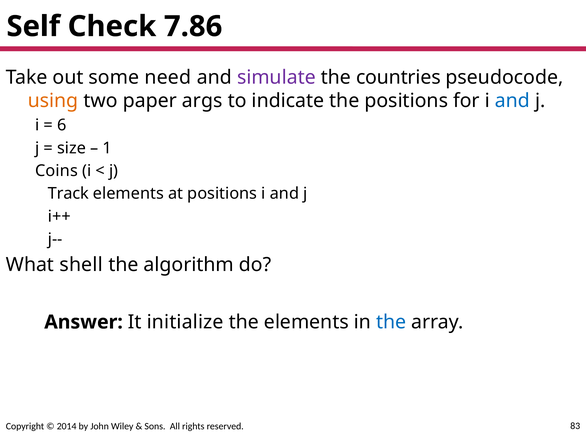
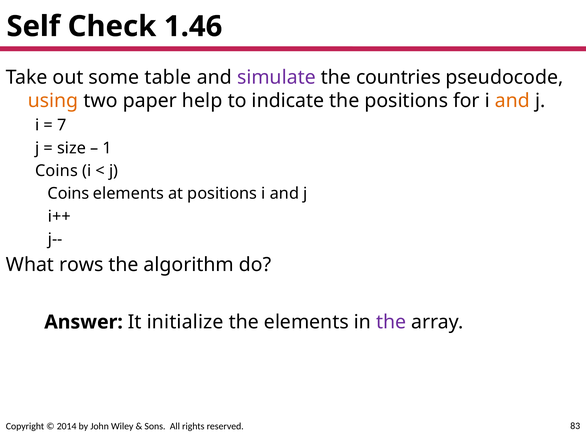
7.86: 7.86 -> 1.46
need: need -> table
args: args -> help
and at (512, 101) colour: blue -> orange
6: 6 -> 7
Track at (68, 194): Track -> Coins
shell: shell -> rows
the at (391, 322) colour: blue -> purple
